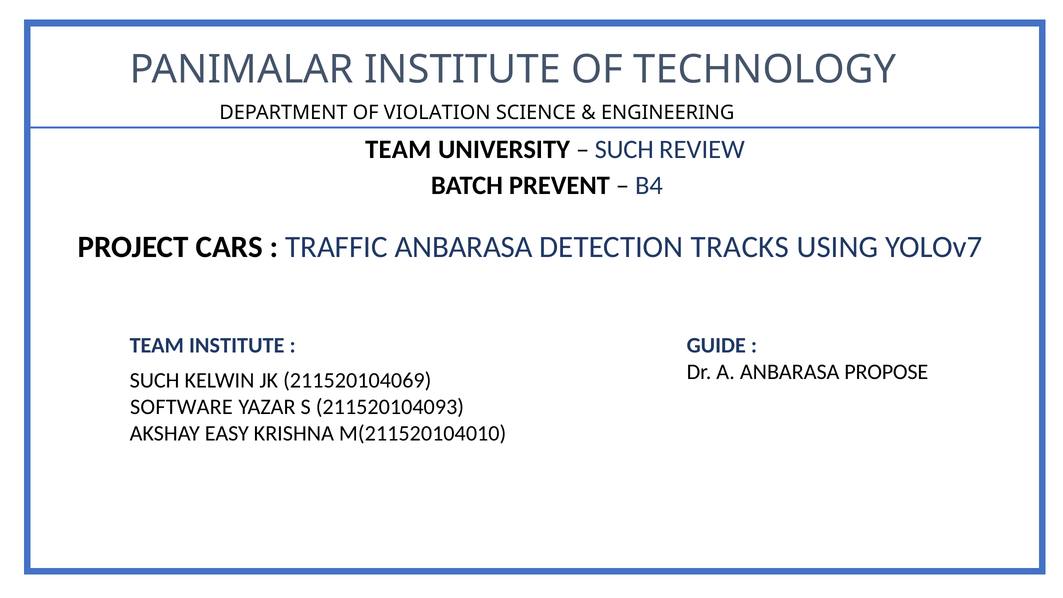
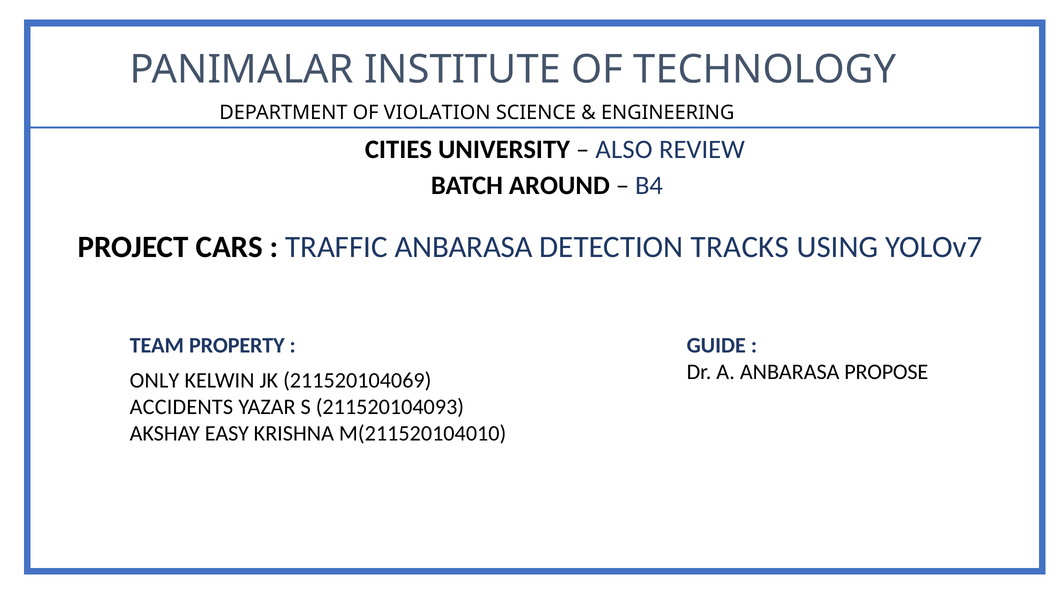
TEAM at (398, 149): TEAM -> CITIES
SUCH at (624, 149): SUCH -> ALSO
PREVENT: PREVENT -> AROUND
TEAM INSTITUTE: INSTITUTE -> PROPERTY
SUCH at (155, 380): SUCH -> ONLY
SOFTWARE: SOFTWARE -> ACCIDENTS
